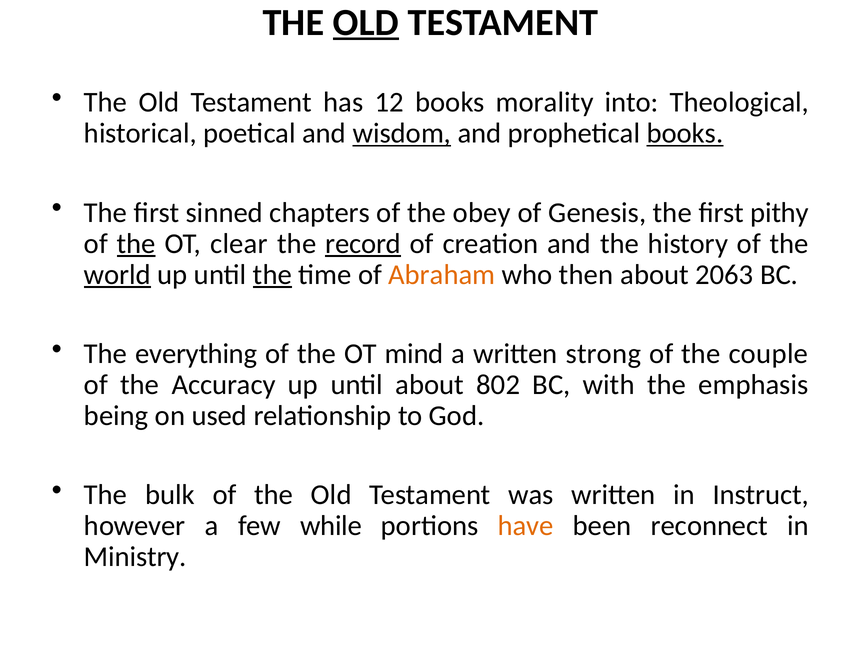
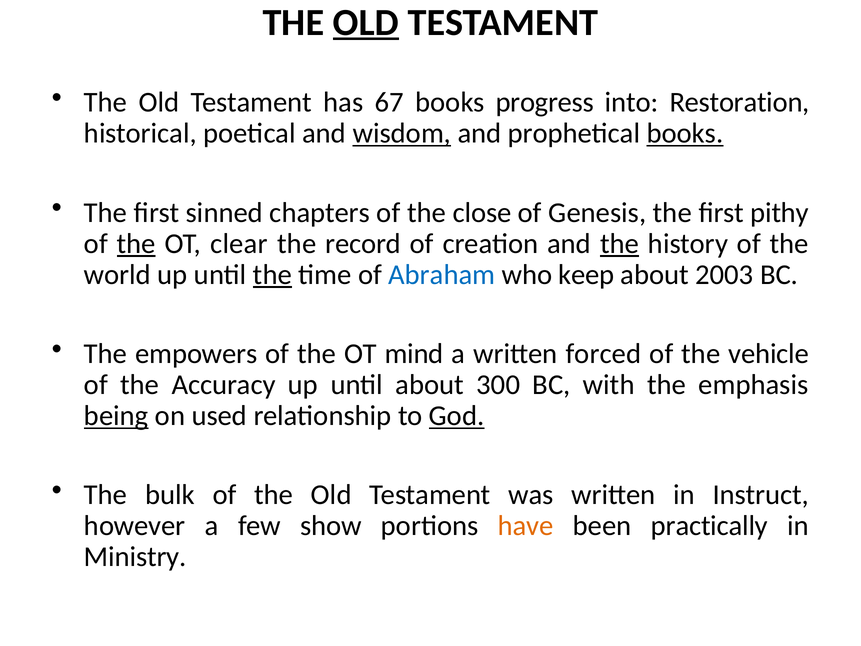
12: 12 -> 67
morality: morality -> progress
Theological: Theological -> Restoration
obey: obey -> close
record underline: present -> none
the at (620, 243) underline: none -> present
world underline: present -> none
Abraham colour: orange -> blue
then: then -> keep
2063: 2063 -> 2003
everything: everything -> empowers
strong: strong -> forced
couple: couple -> vehicle
802: 802 -> 300
being underline: none -> present
God underline: none -> present
while: while -> show
reconnect: reconnect -> practically
